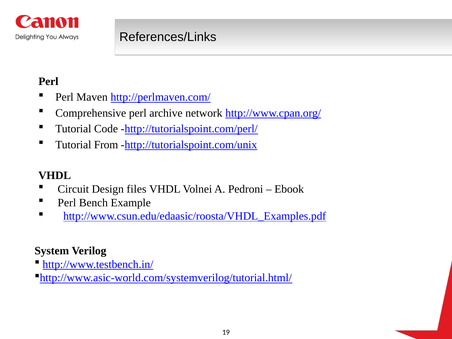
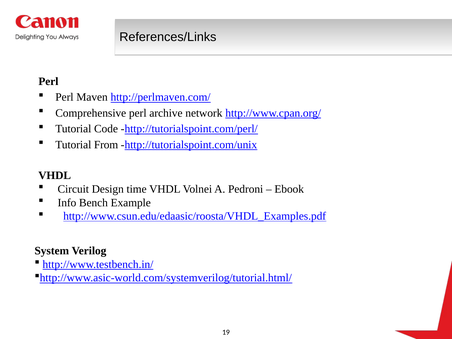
files: files -> time
Perl at (67, 203): Perl -> Info
